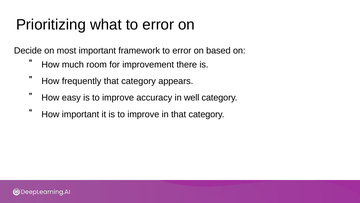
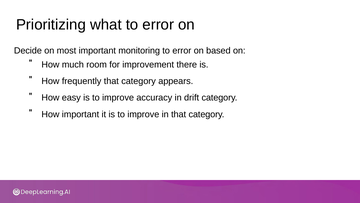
framework: framework -> monitoring
well: well -> drift
